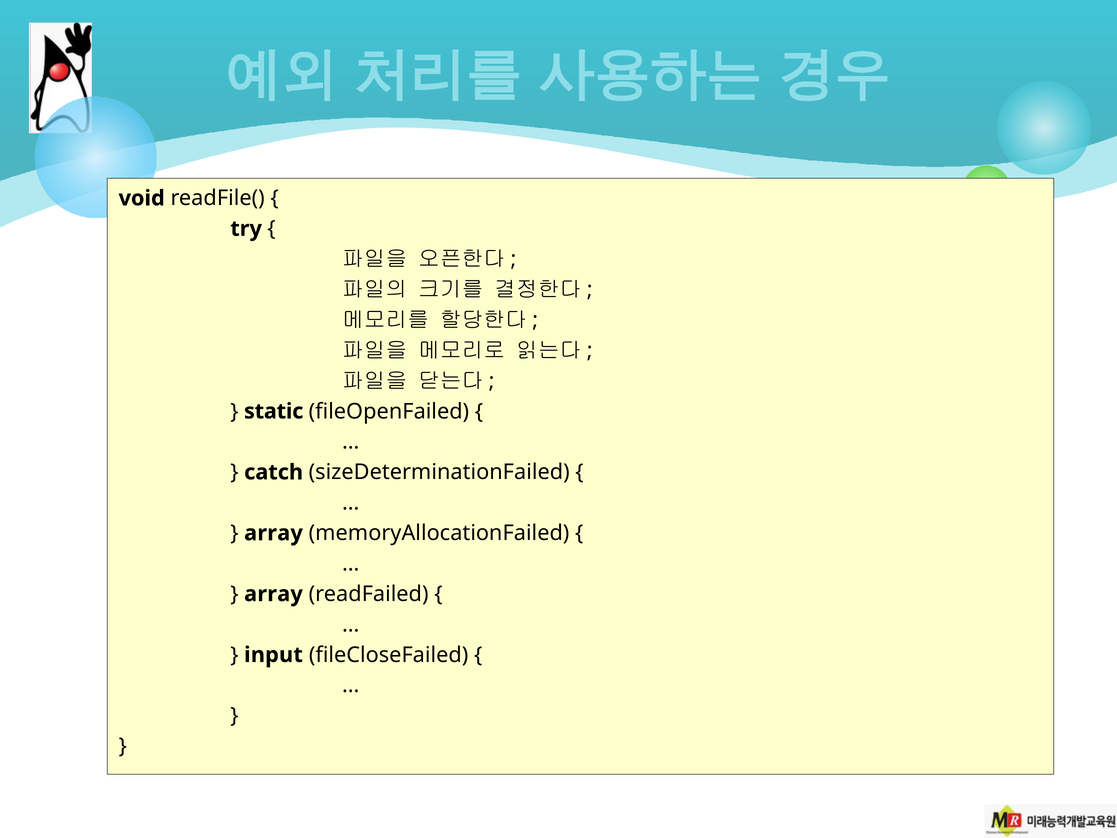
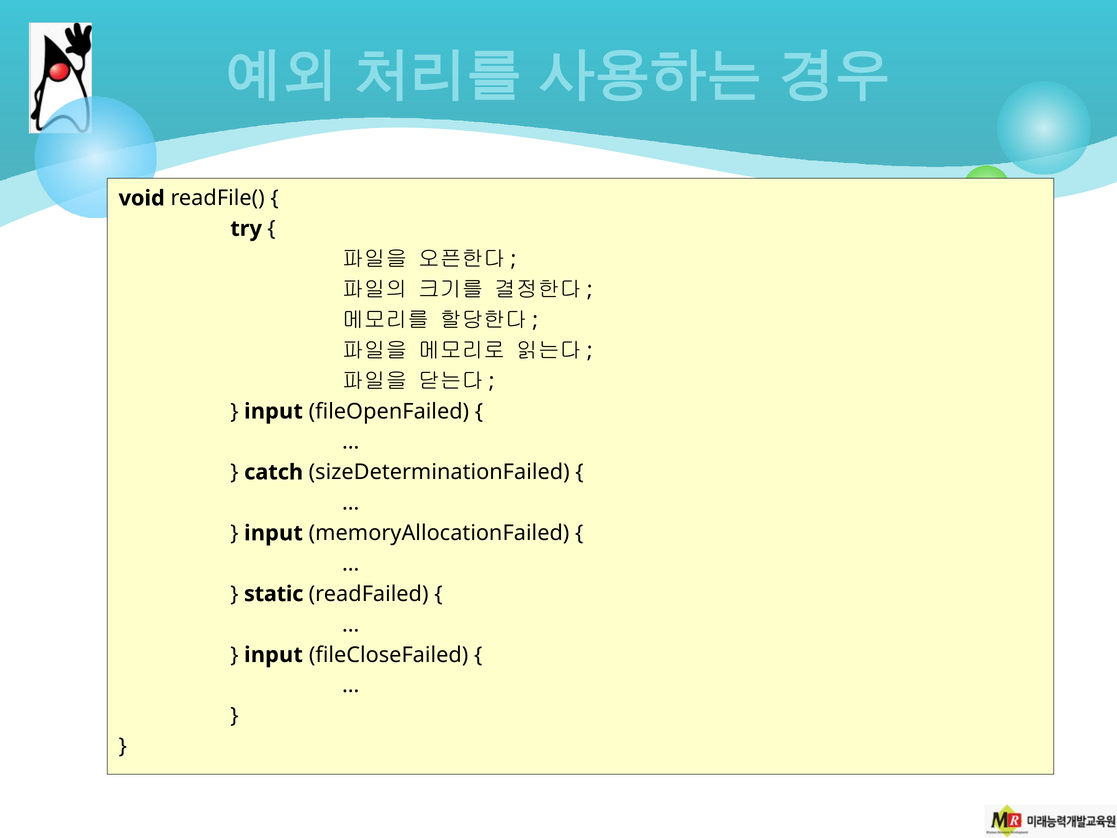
static at (274, 411): static -> input
array at (273, 533): array -> input
array at (273, 594): array -> static
